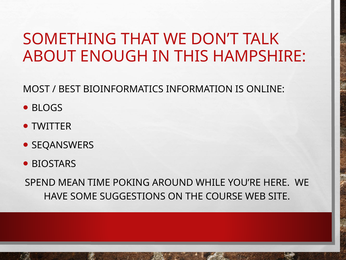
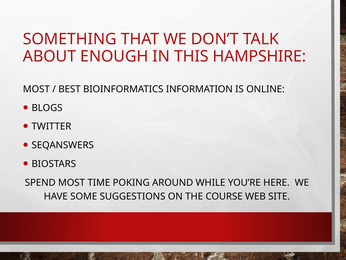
SPEND MEAN: MEAN -> MOST
